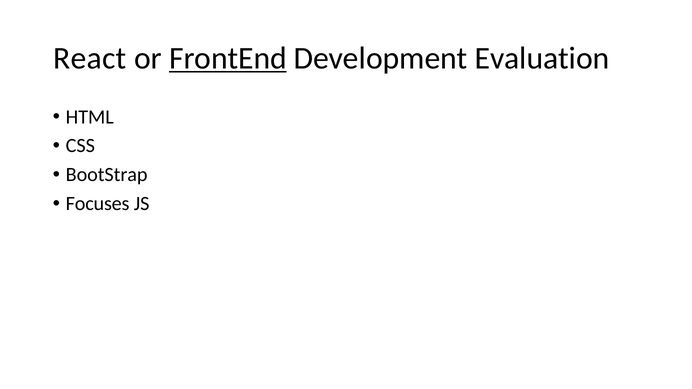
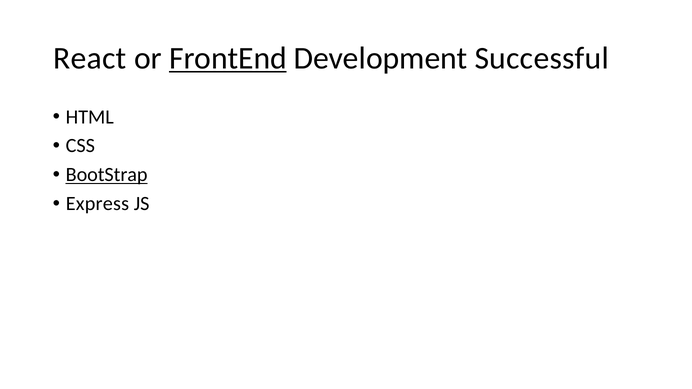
Evaluation: Evaluation -> Successful
BootStrap underline: none -> present
Focuses: Focuses -> Express
